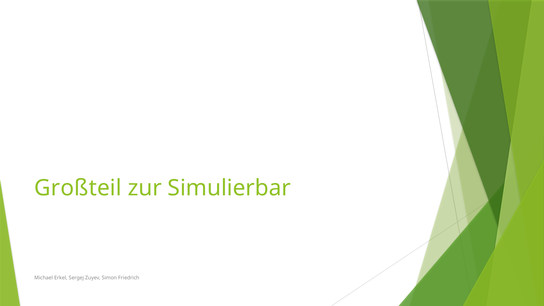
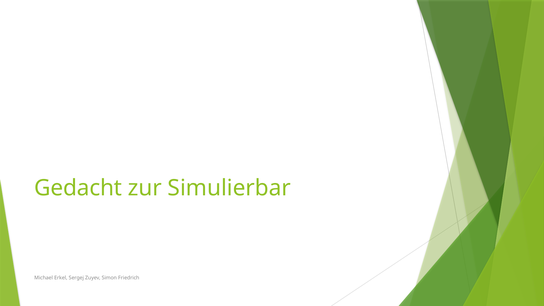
Großteil: Großteil -> Gedacht
